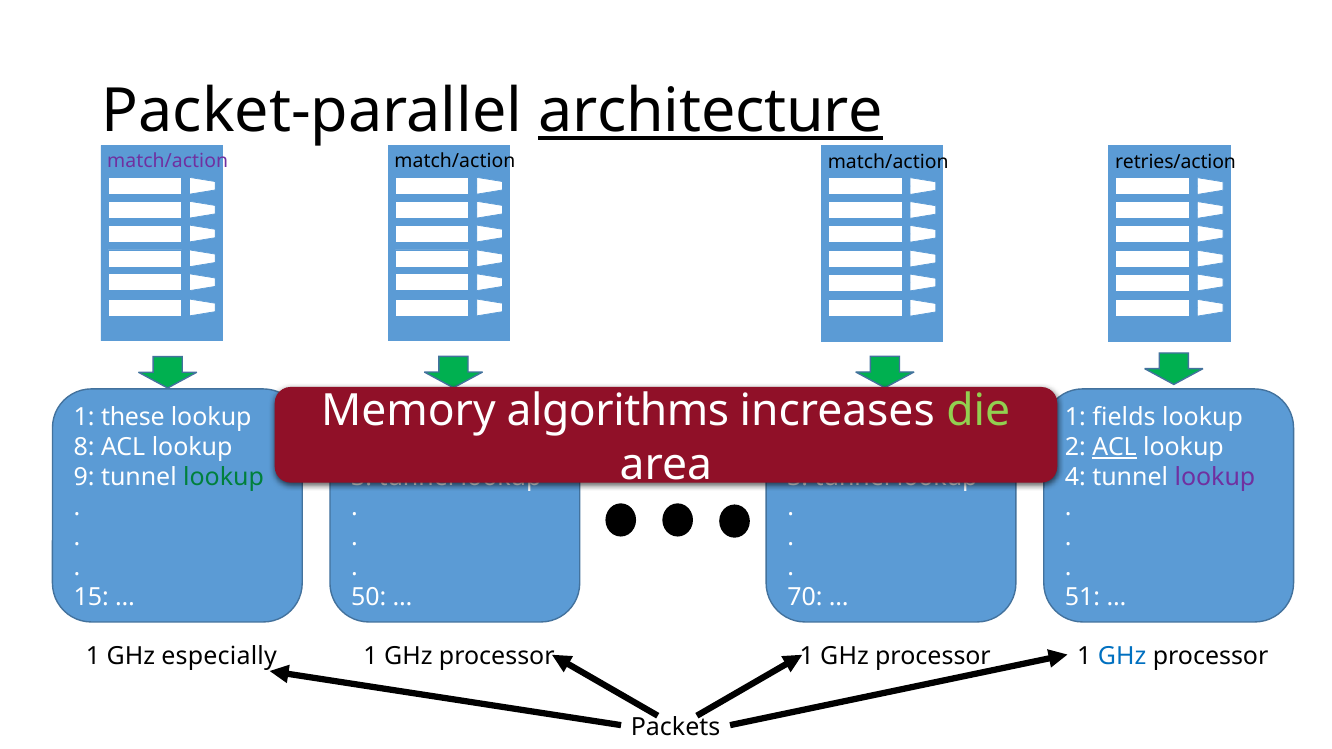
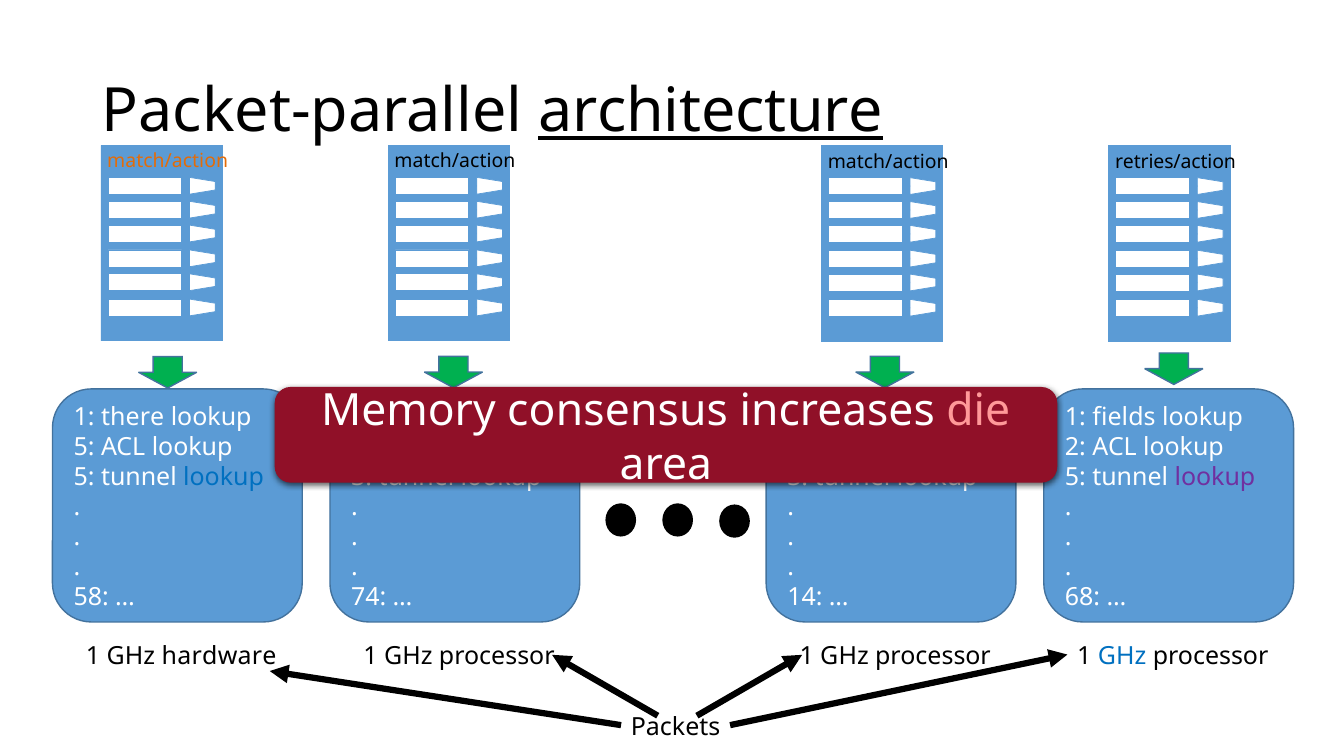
match/action at (168, 161) colour: purple -> orange
algorithms: algorithms -> consensus
die colour: light green -> pink
these: these -> there
8 at (84, 447): 8 -> 5
ACL at (1115, 447) underline: present -> none
9 at (84, 477): 9 -> 5
lookup at (224, 477) colour: green -> blue
4 at (1075, 477): 4 -> 5
15: 15 -> 58
50: 50 -> 74
70: 70 -> 14
51: 51 -> 68
especially: especially -> hardware
